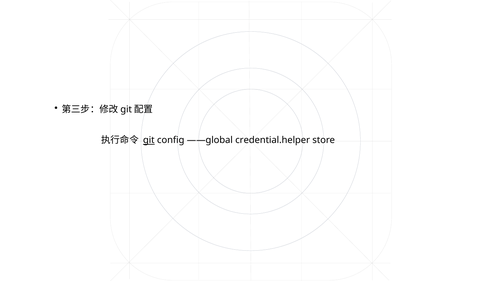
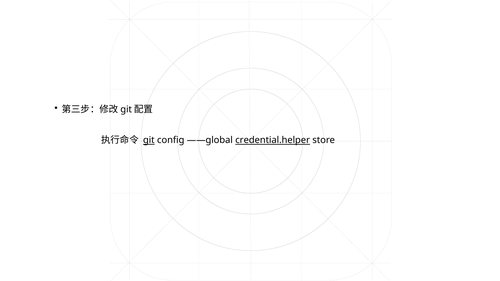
credential.helper underline: none -> present
